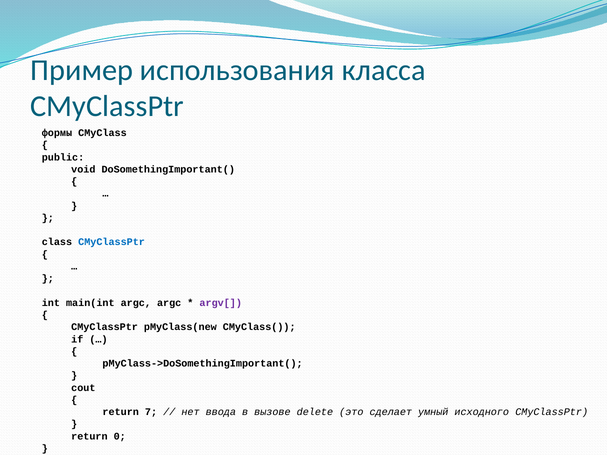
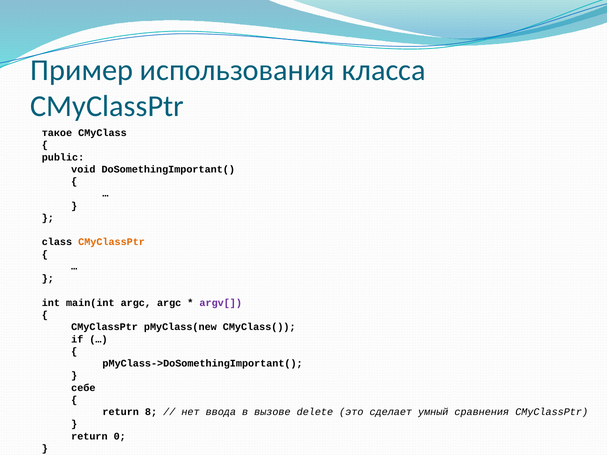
формы: формы -> такое
CMyClassPtr at (112, 242) colour: blue -> orange
cout: cout -> себе
7: 7 -> 8
исходного: исходного -> сравнения
